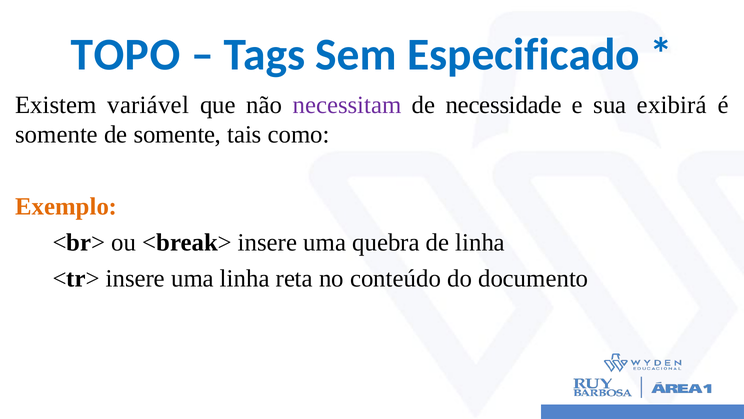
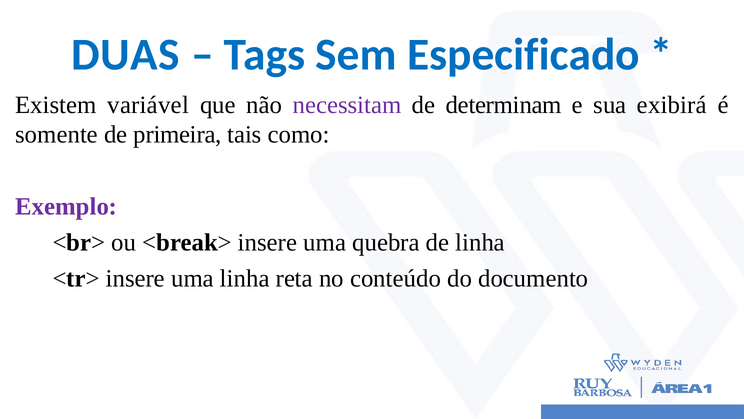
TOPO: TOPO -> DUAS
necessidade: necessidade -> determinam
de somente: somente -> primeira
Exemplo colour: orange -> purple
